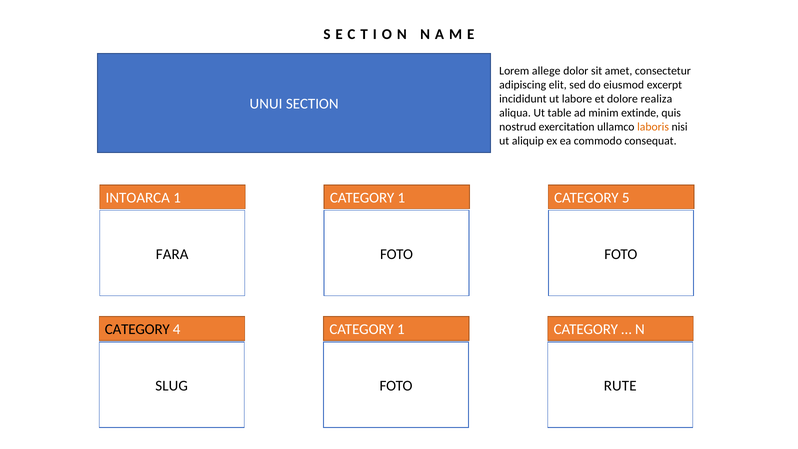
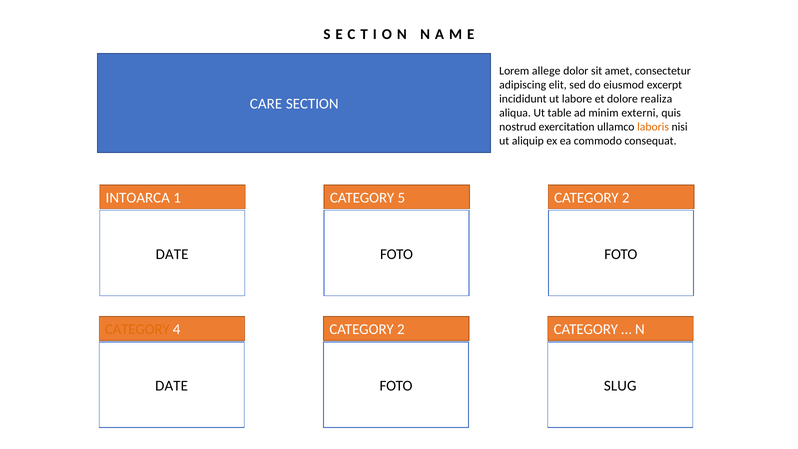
UNUI: UNUI -> CARE
extinde: extinde -> externi
1 at (401, 198): 1 -> 5
5 at (626, 198): 5 -> 2
FARA at (172, 254): FARA -> DATE
CATEGORY at (137, 329) colour: black -> orange
1 at (401, 329): 1 -> 2
SLUG at (172, 386): SLUG -> DATE
RUTE: RUTE -> SLUG
